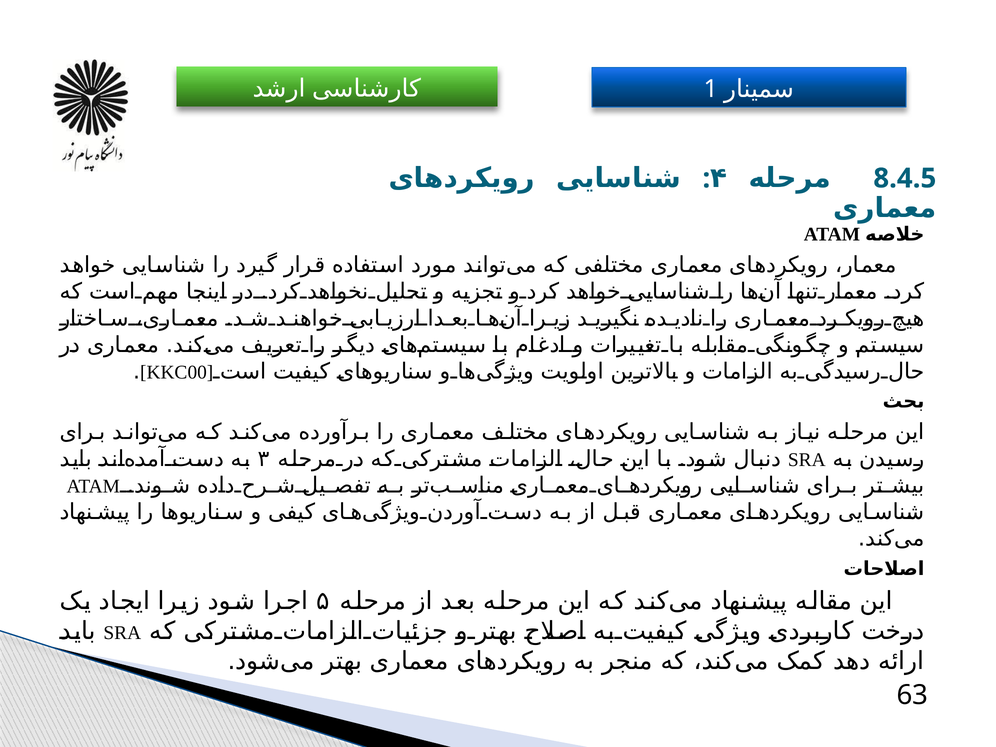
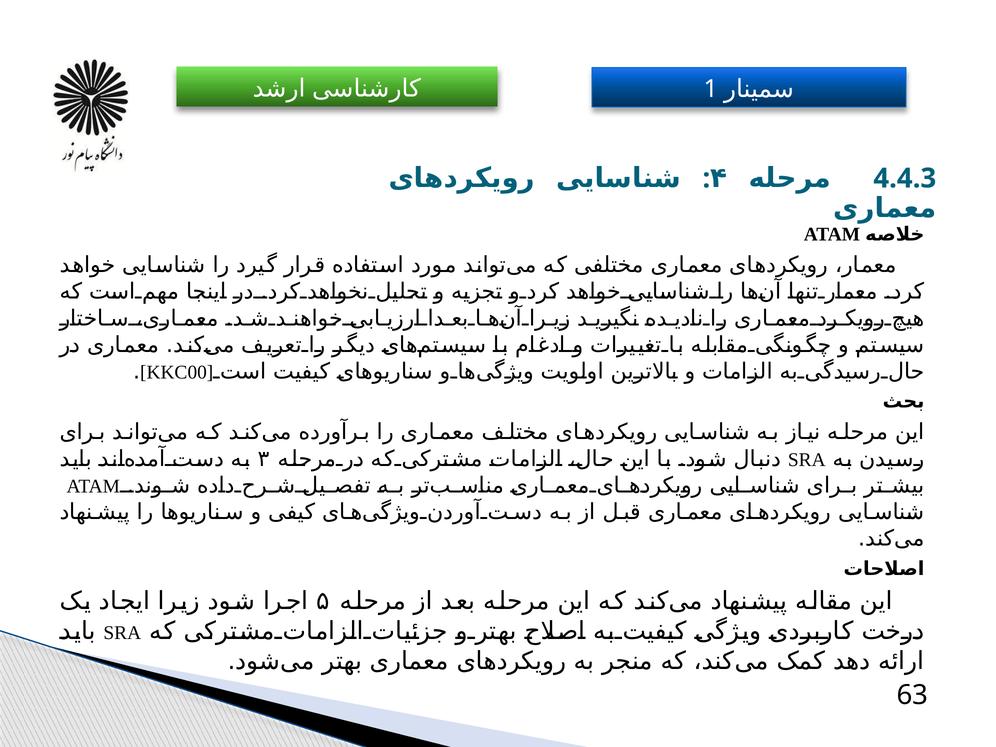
8.4.5: 8.4.5 -> 4.4.3
